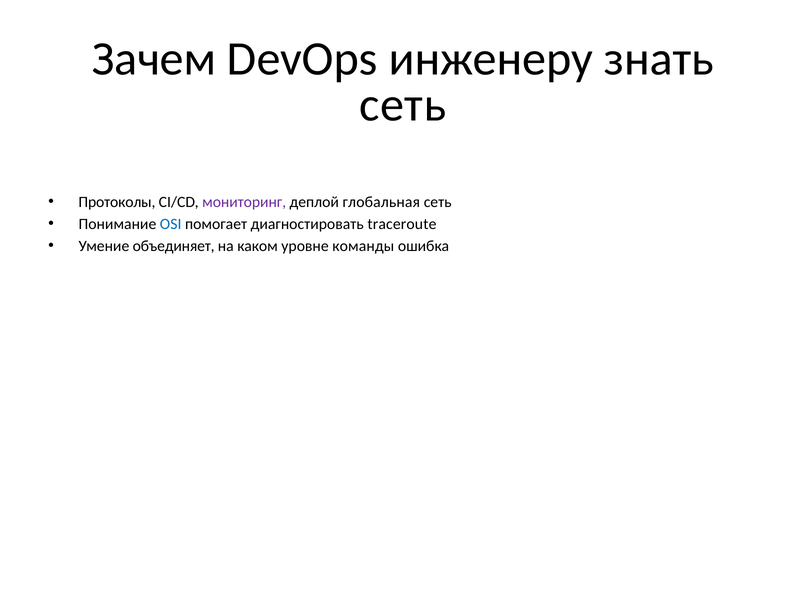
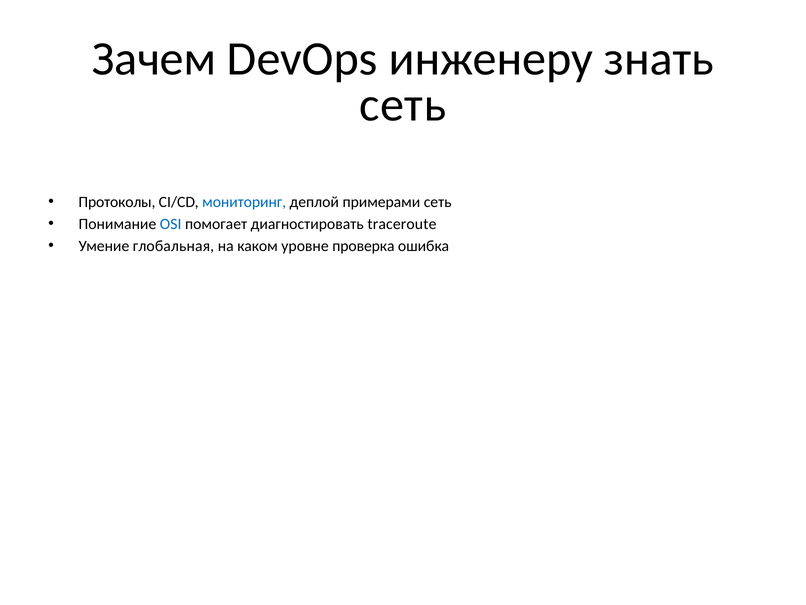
мониторинг colour: purple -> blue
глобальная: глобальная -> примерами
объединяет: объединяет -> глобальная
команды: команды -> проверка
